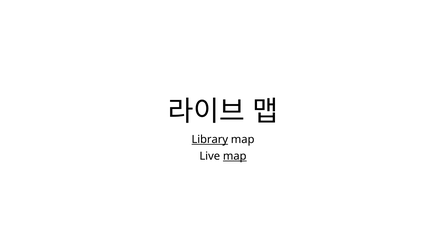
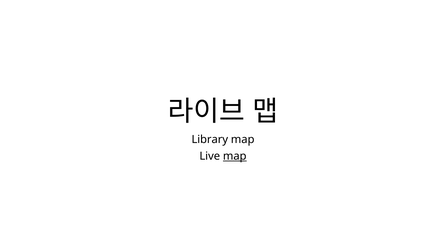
Library underline: present -> none
